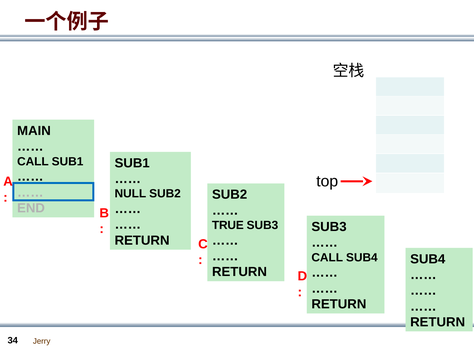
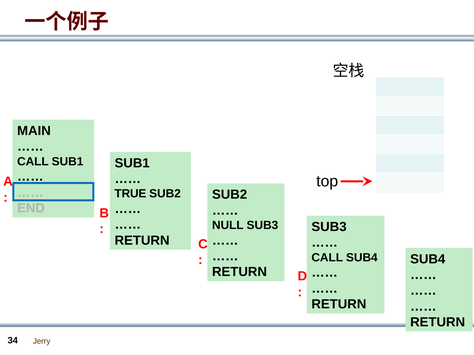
NULL: NULL -> TRUE
TRUE: TRUE -> NULL
